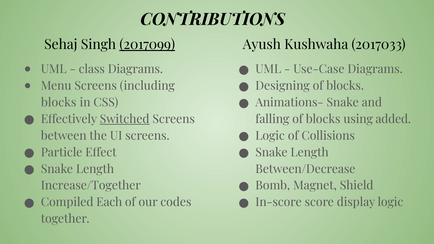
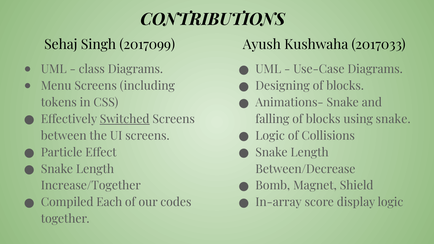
2017099 underline: present -> none
blocks at (59, 103): blocks -> tokens
using added: added -> snake
In-score: In-score -> In-array
